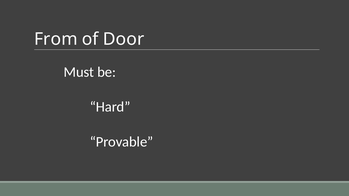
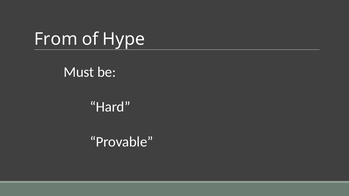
Door: Door -> Hype
